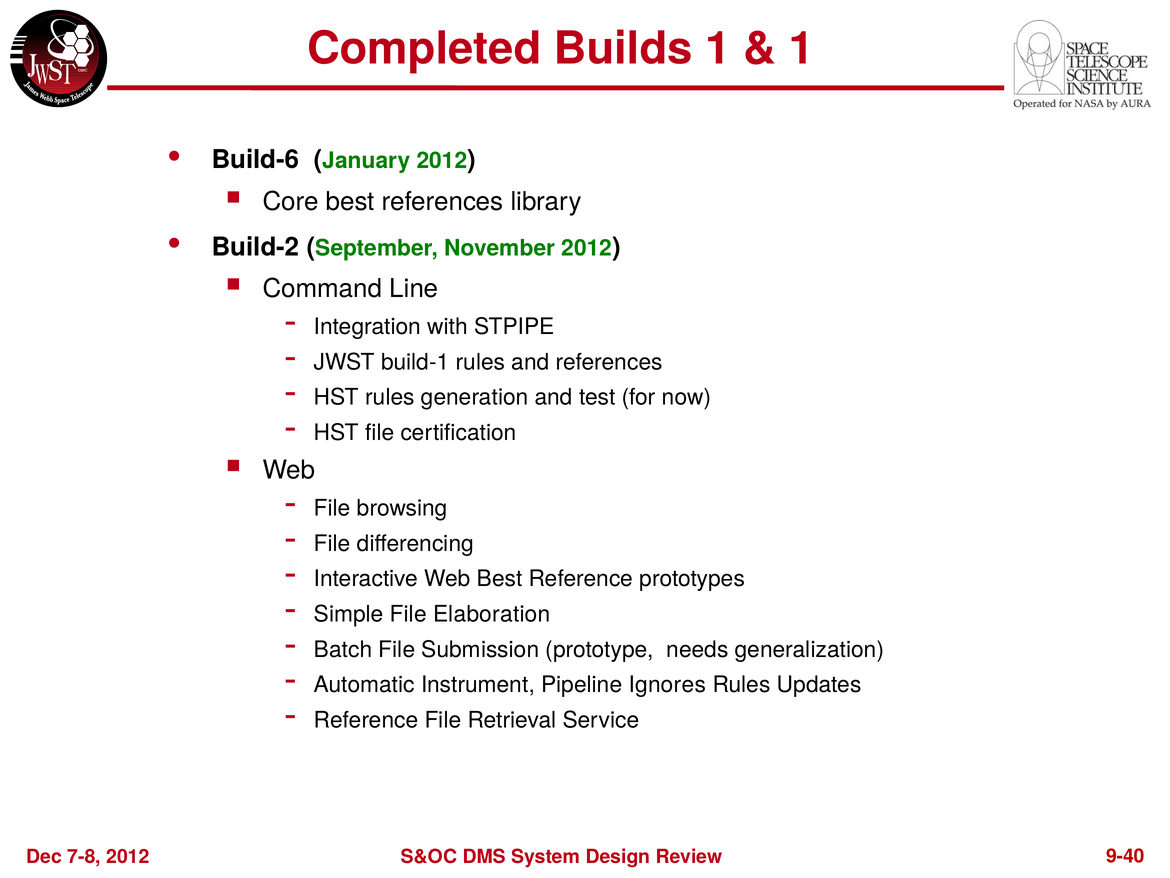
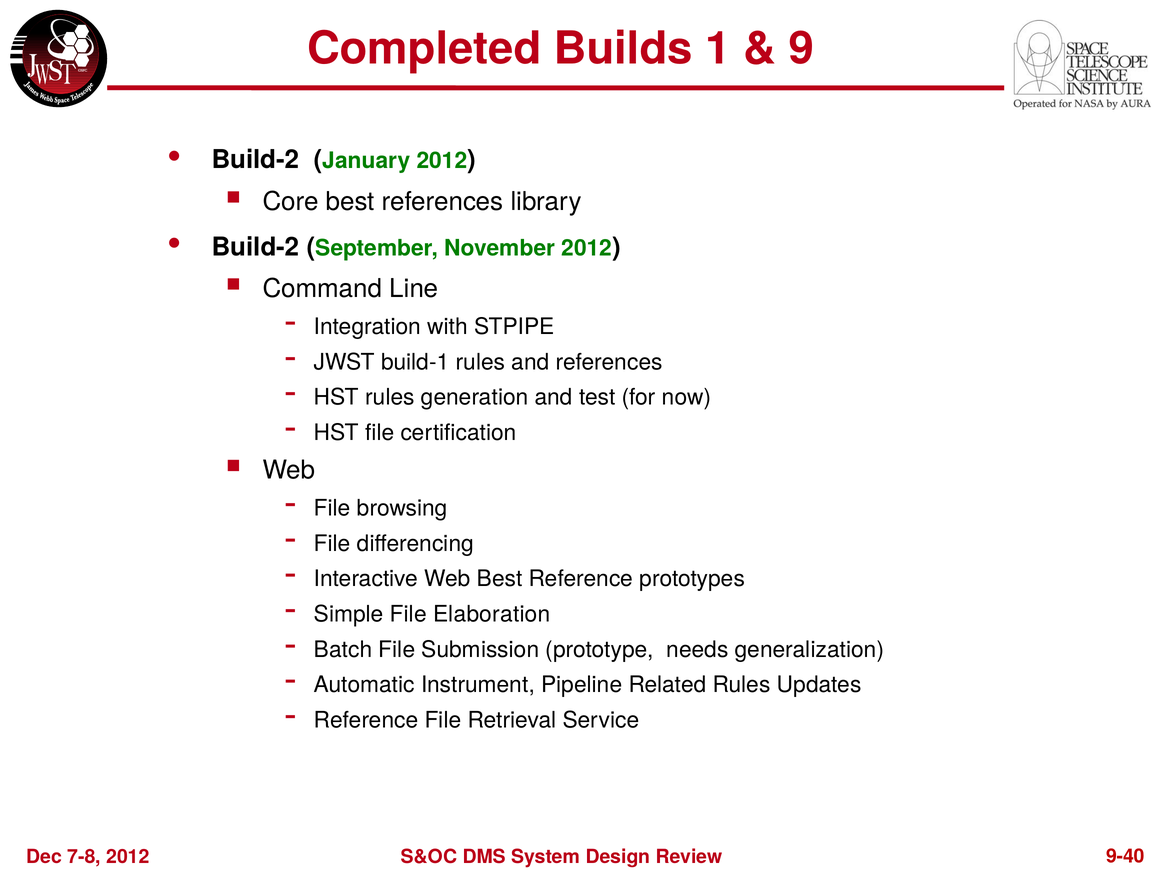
1 at (801, 49): 1 -> 9
Build-6 at (255, 160): Build-6 -> Build-2
Ignores: Ignores -> Related
